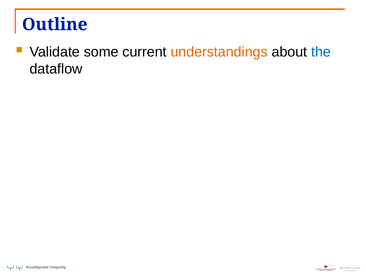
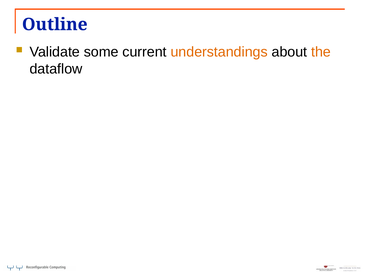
the colour: blue -> orange
